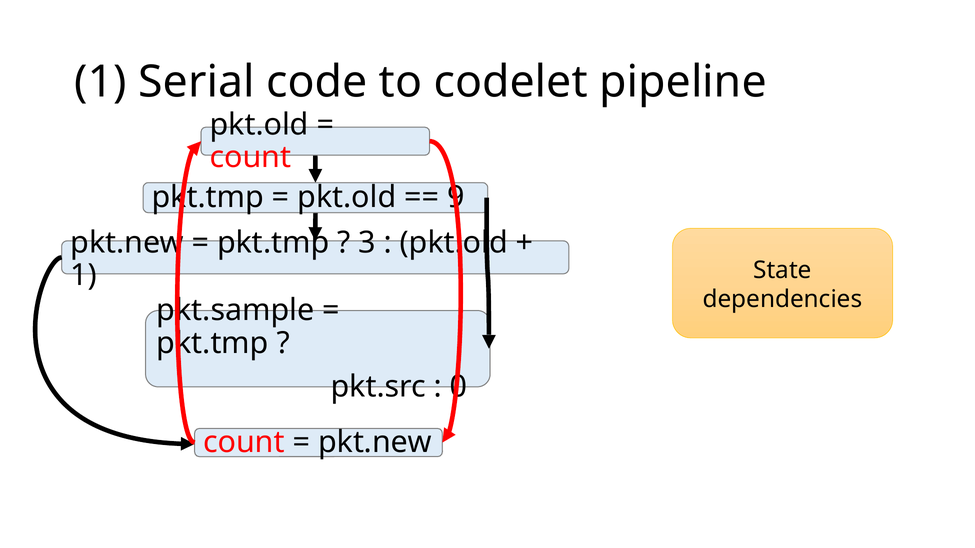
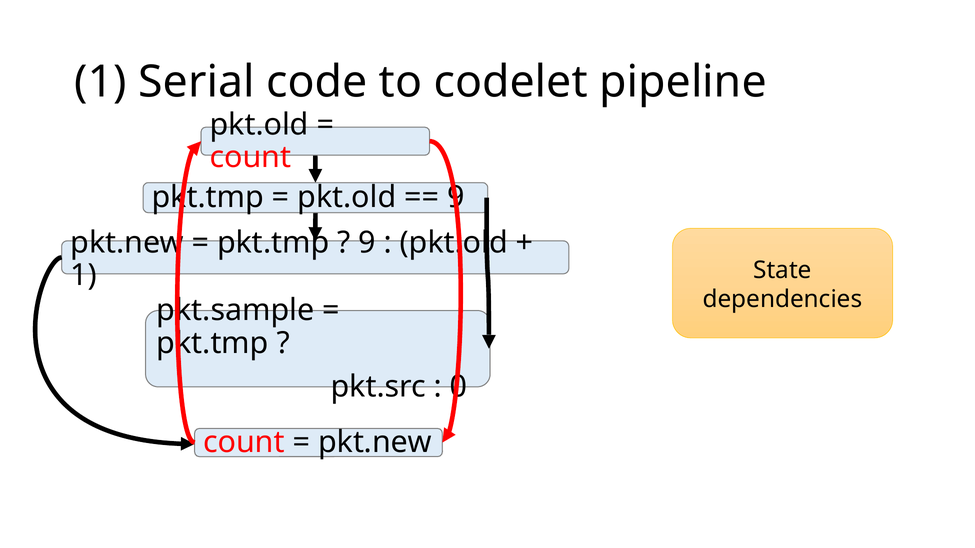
3 at (367, 243): 3 -> 9
